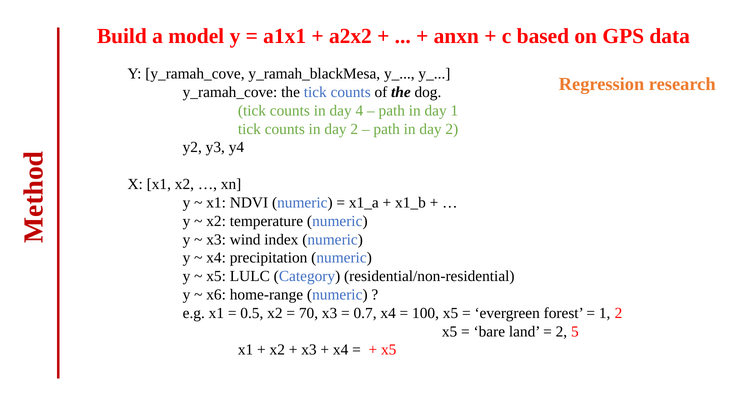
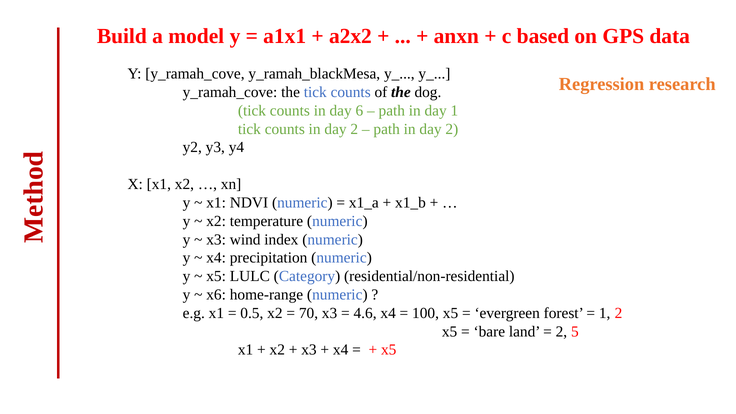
4: 4 -> 6
0.7: 0.7 -> 4.6
